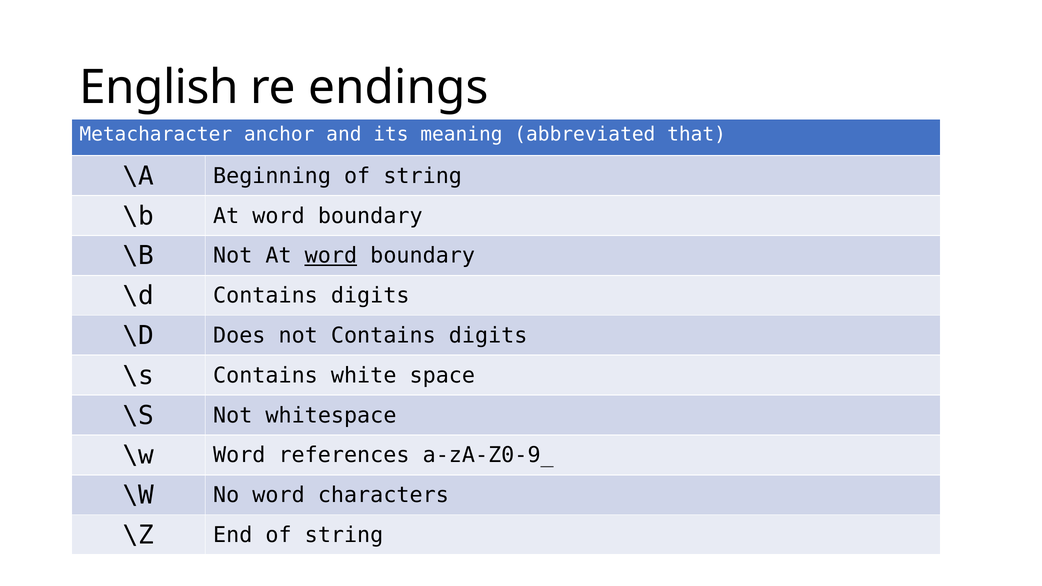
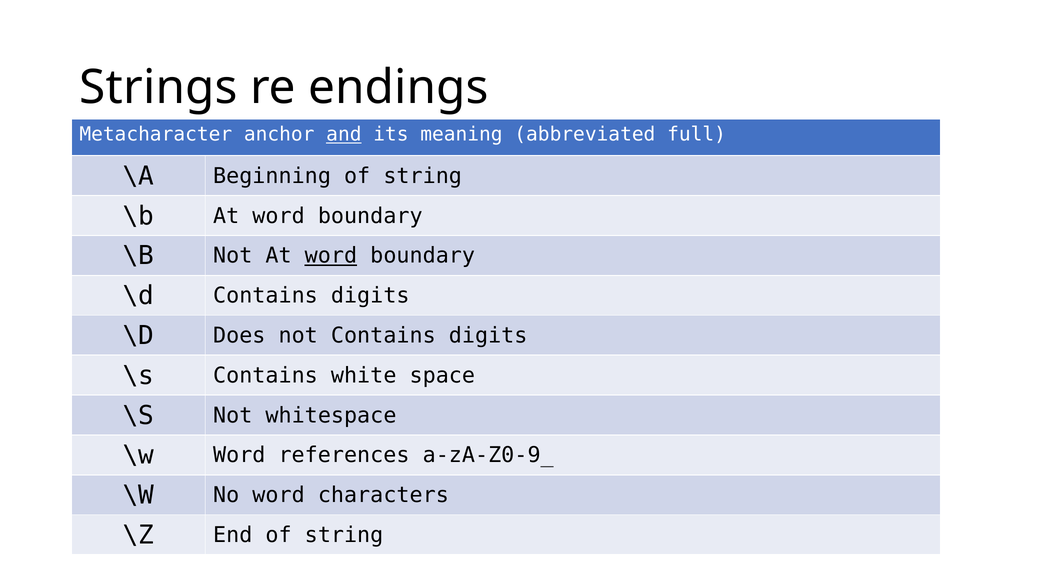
English: English -> Strings
and underline: none -> present
that: that -> full
